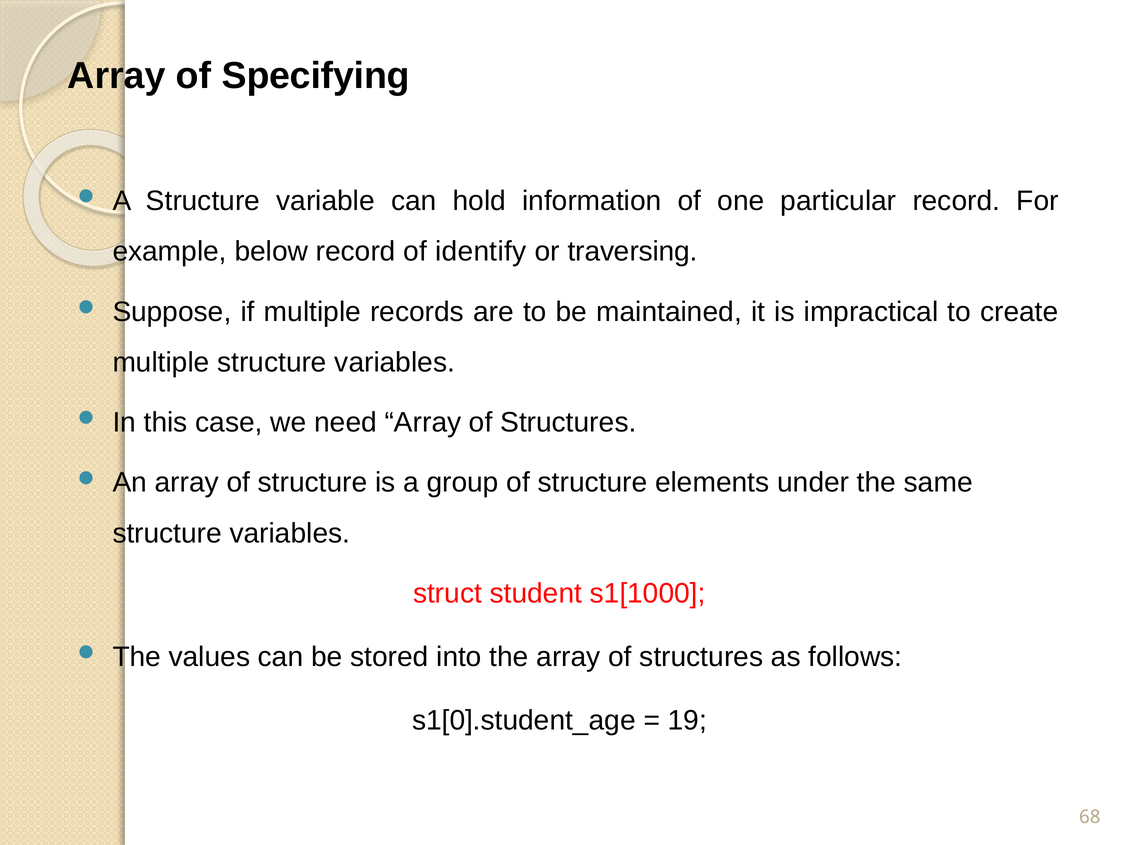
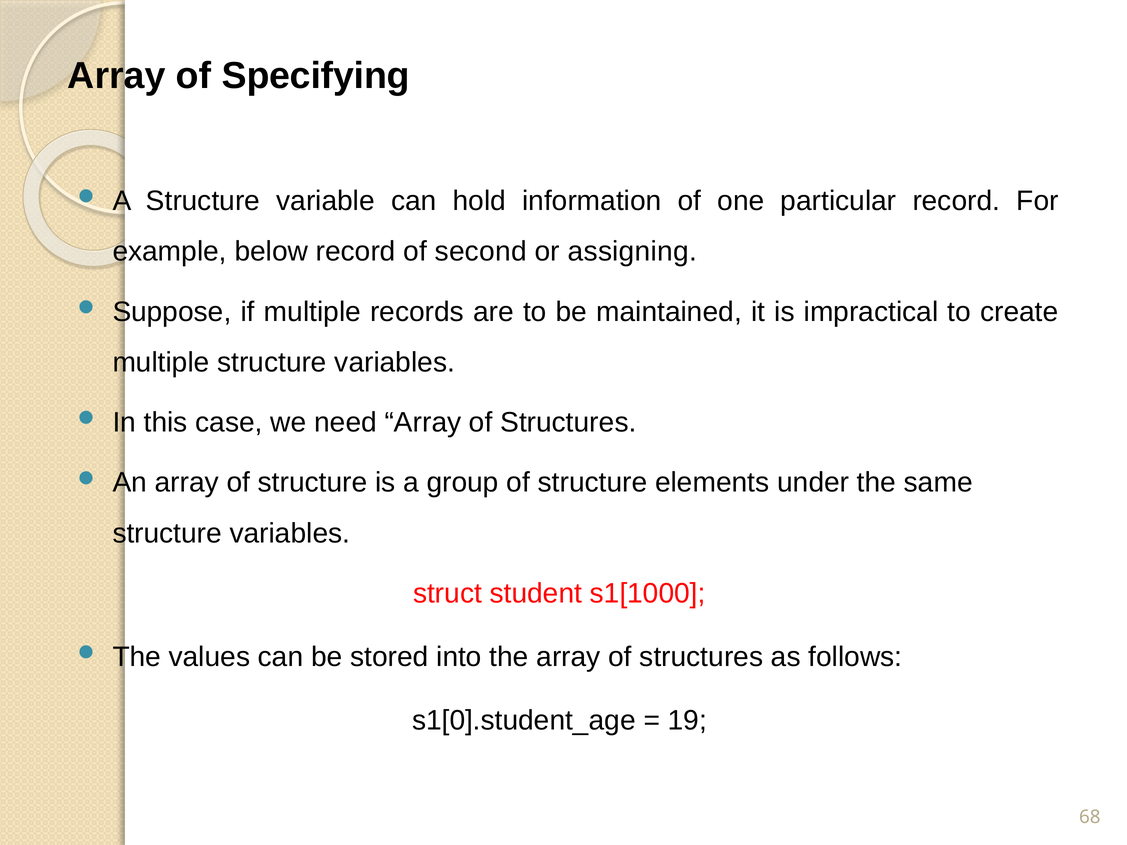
identify: identify -> second
traversing: traversing -> assigning
